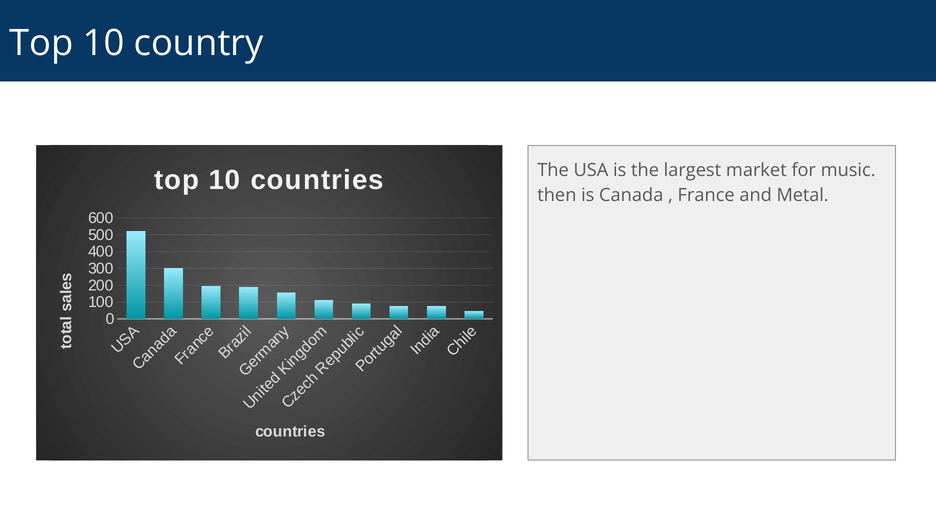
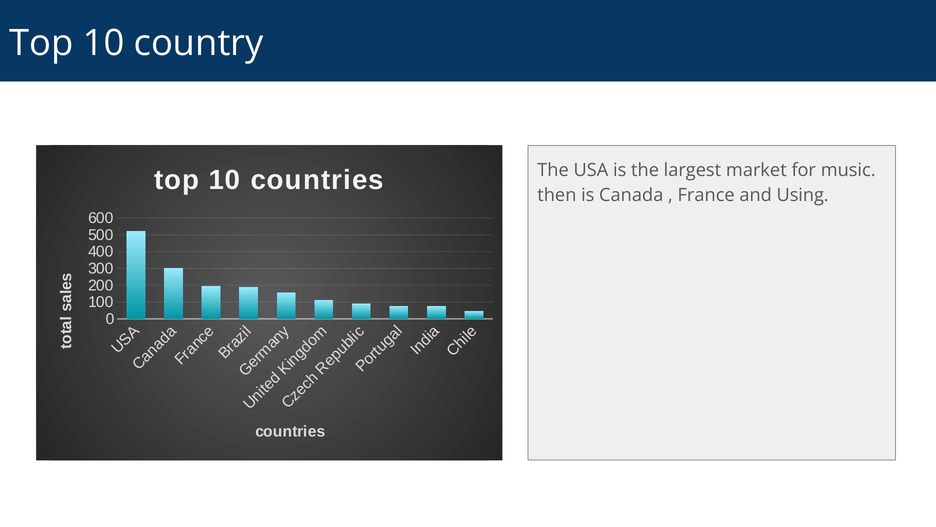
Metal: Metal -> Using
